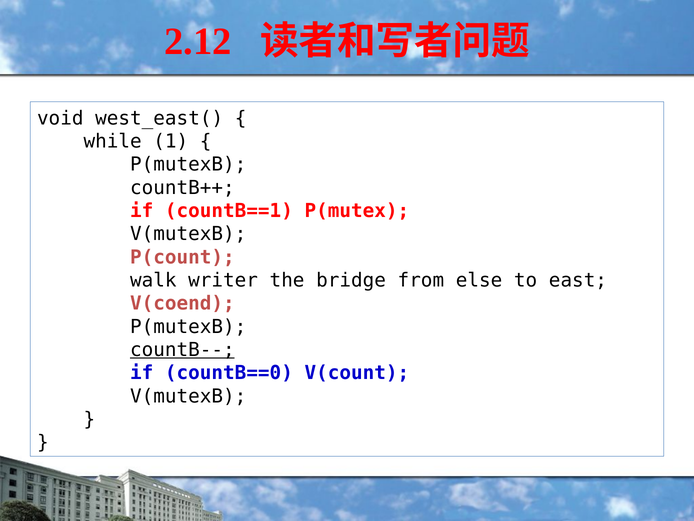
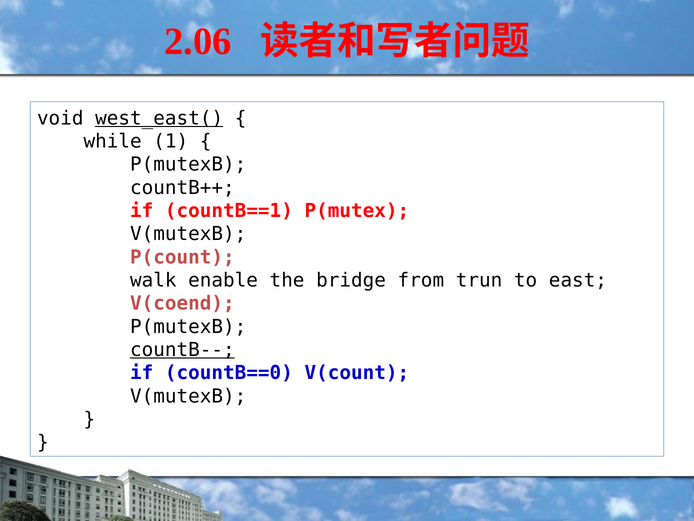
2.12: 2.12 -> 2.06
west_east( underline: none -> present
writer: writer -> enable
else: else -> trun
